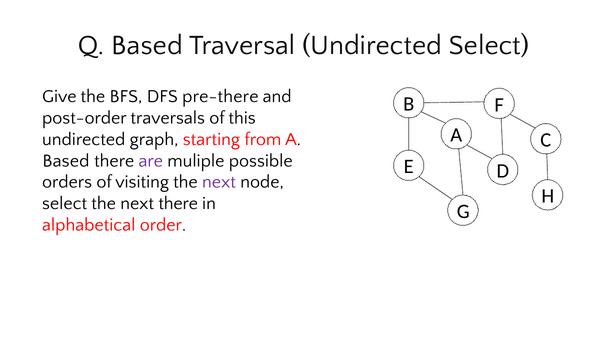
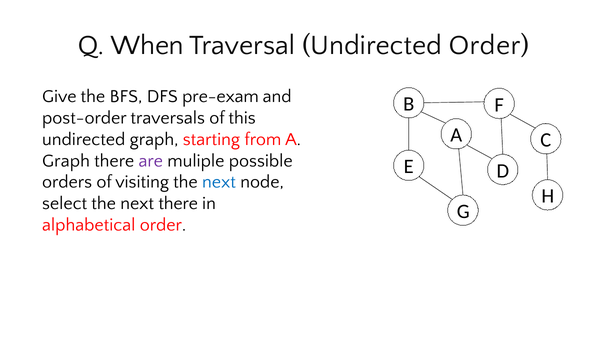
Q Based: Based -> When
Undirected Select: Select -> Order
pre-there: pre-there -> pre-exam
Based at (66, 161): Based -> Graph
next at (219, 182) colour: purple -> blue
